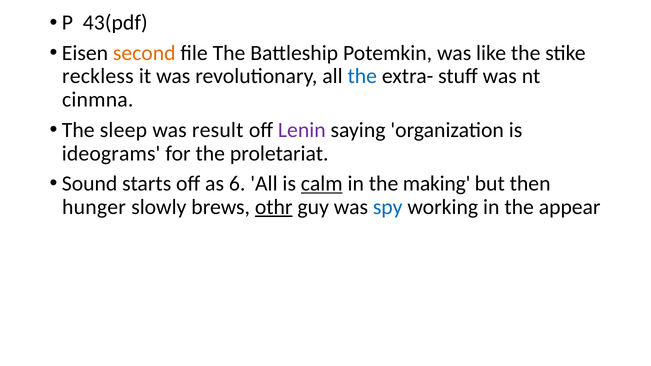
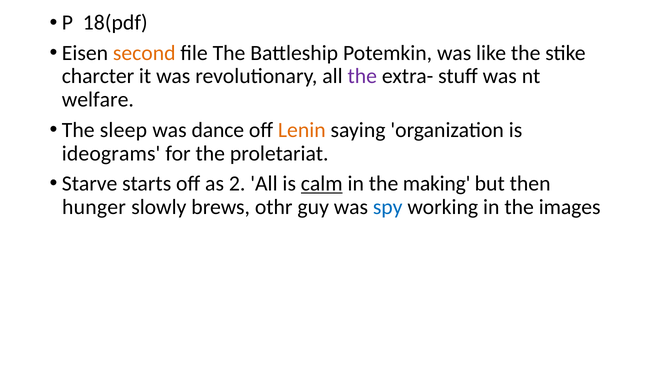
43(pdf: 43(pdf -> 18(pdf
reckless: reckless -> charcter
the at (362, 76) colour: blue -> purple
cinmna: cinmna -> welfare
result: result -> dance
Lenin colour: purple -> orange
Sound: Sound -> Starve
6: 6 -> 2
othr underline: present -> none
appear: appear -> images
